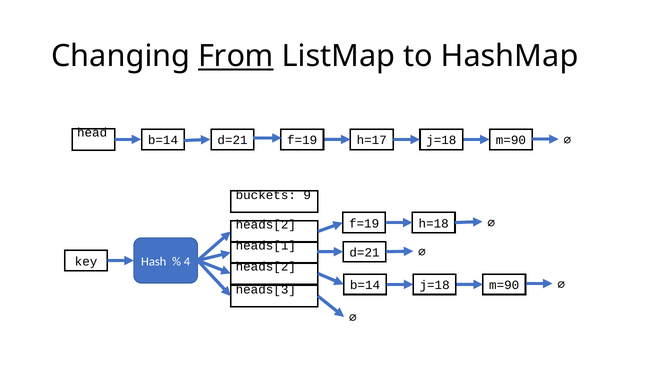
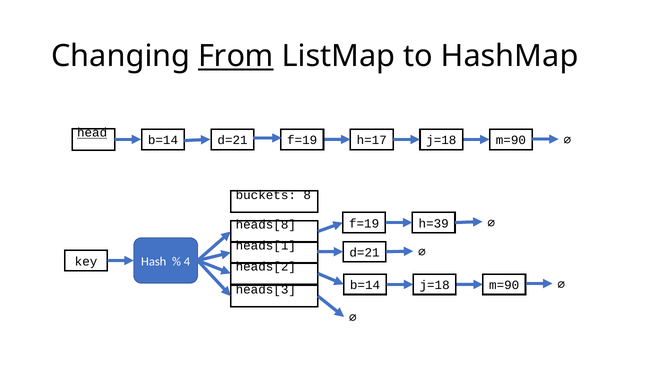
head underline: none -> present
9: 9 -> 8
h=18: h=18 -> h=39
heads[2 at (266, 225): heads[2 -> heads[8
